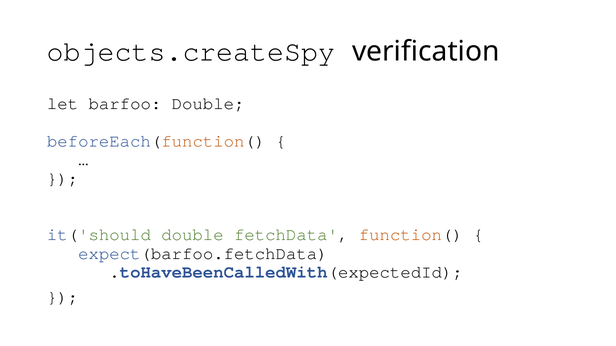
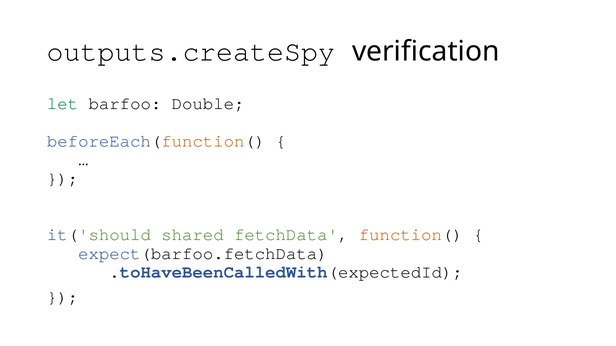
objects.createSpy: objects.createSpy -> outputs.createSpy
let colour: black -> green
it('should double: double -> shared
